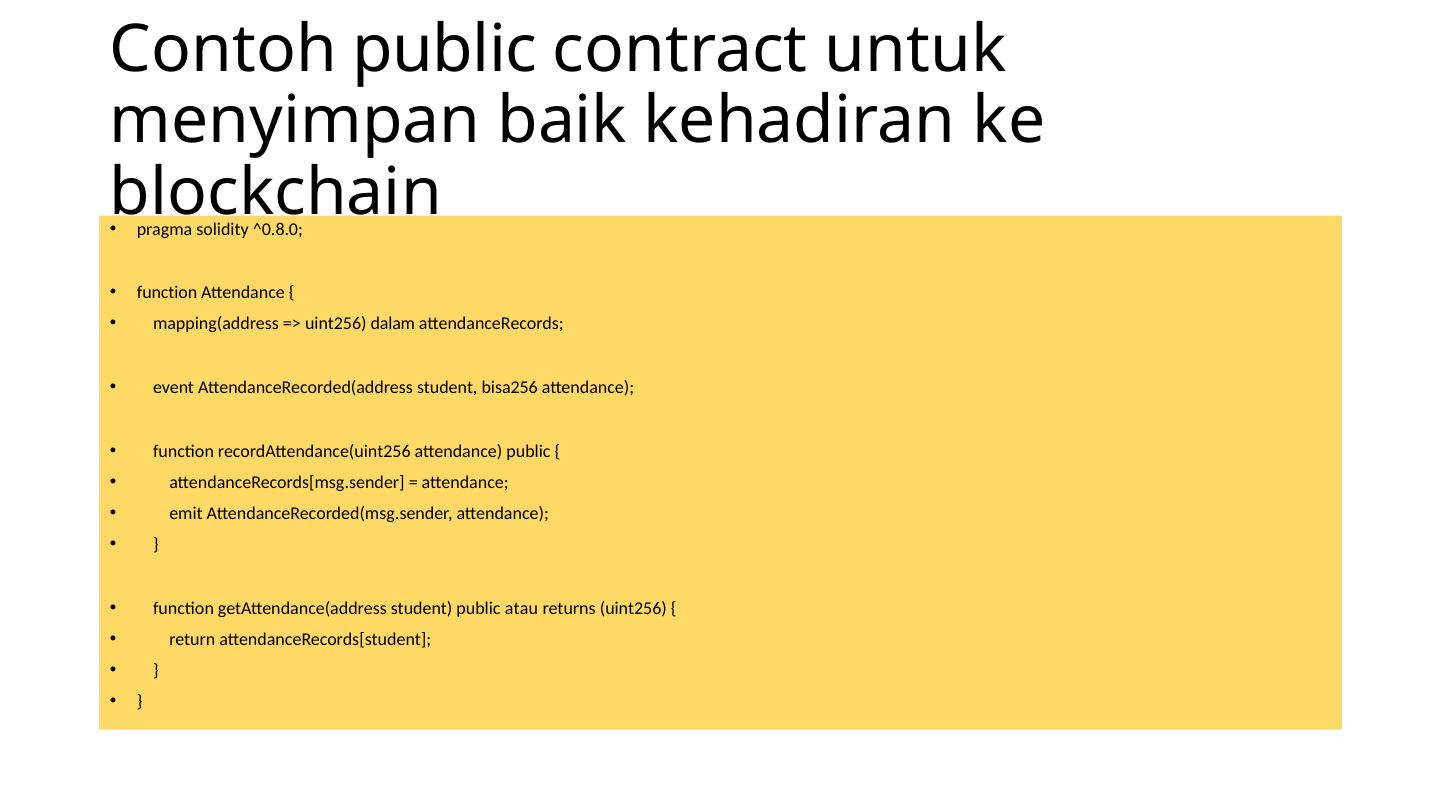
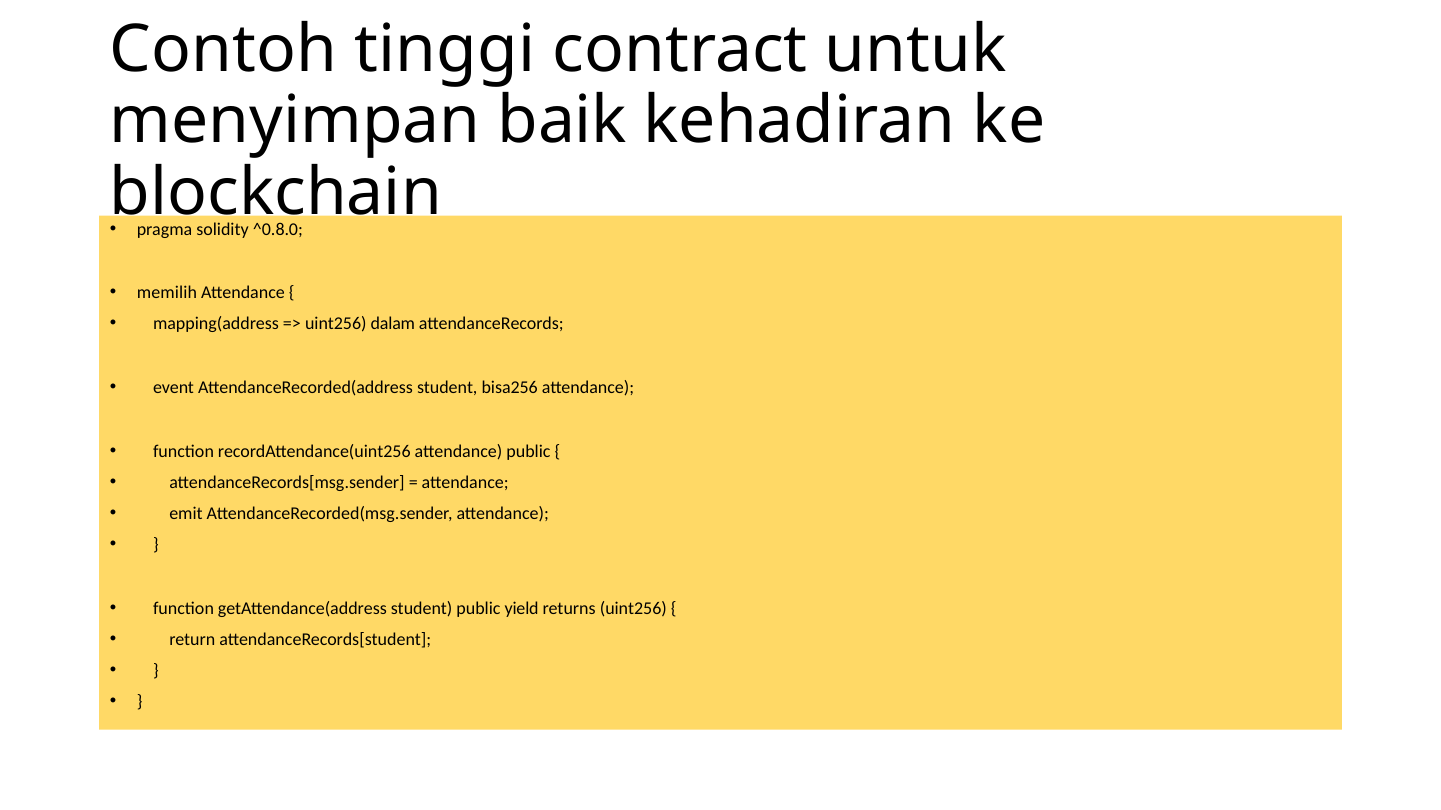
Contoh public: public -> tinggi
function at (167, 293): function -> memilih
atau: atau -> yield
